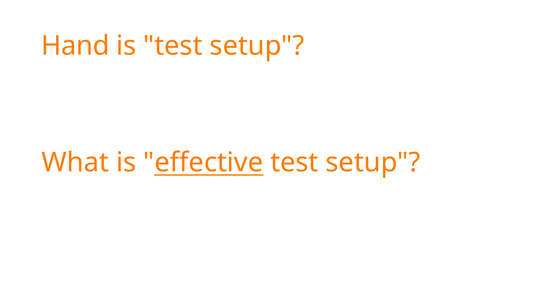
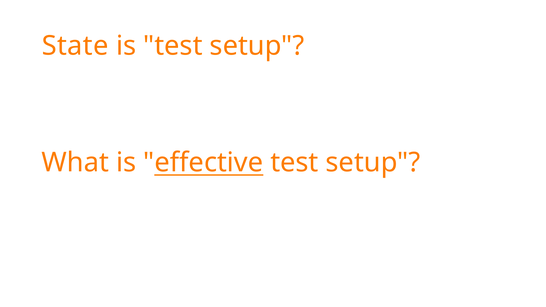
Hand: Hand -> State
